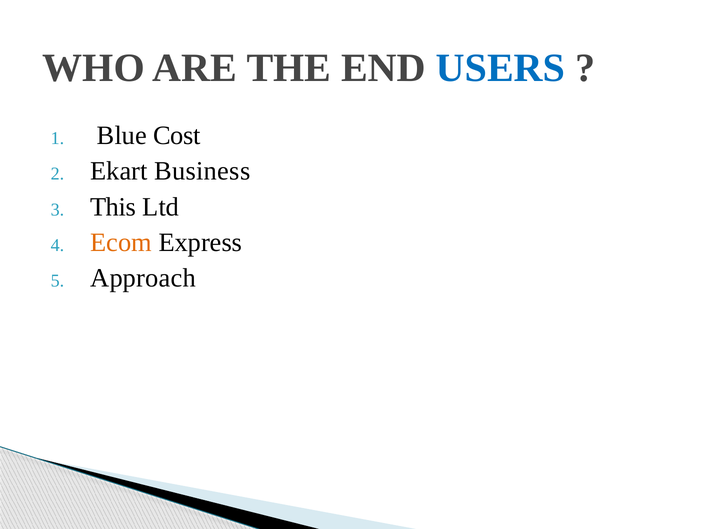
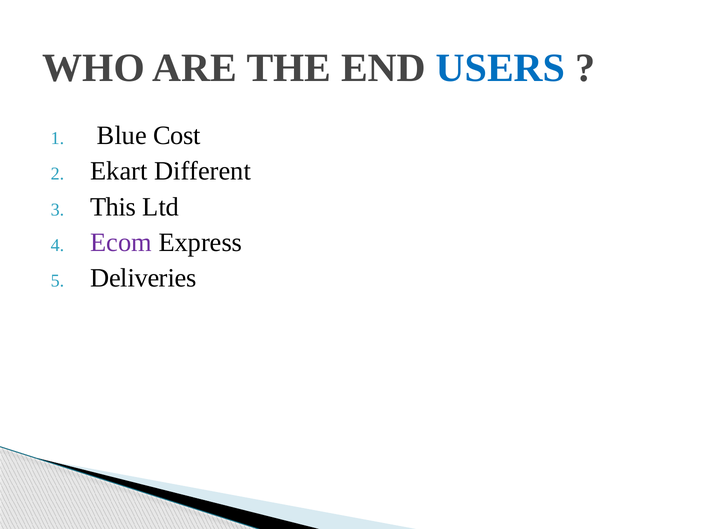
Business: Business -> Different
Ecom colour: orange -> purple
Approach: Approach -> Deliveries
